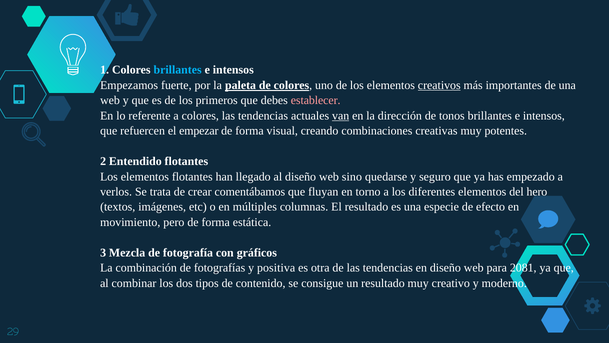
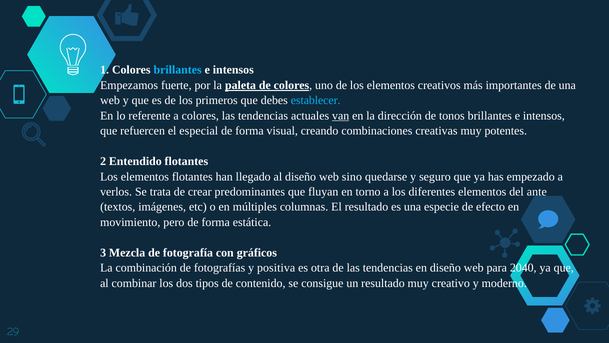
creativos underline: present -> none
establecer colour: pink -> light blue
empezar: empezar -> especial
comentábamos: comentábamos -> predominantes
hero: hero -> ante
2081: 2081 -> 2040
